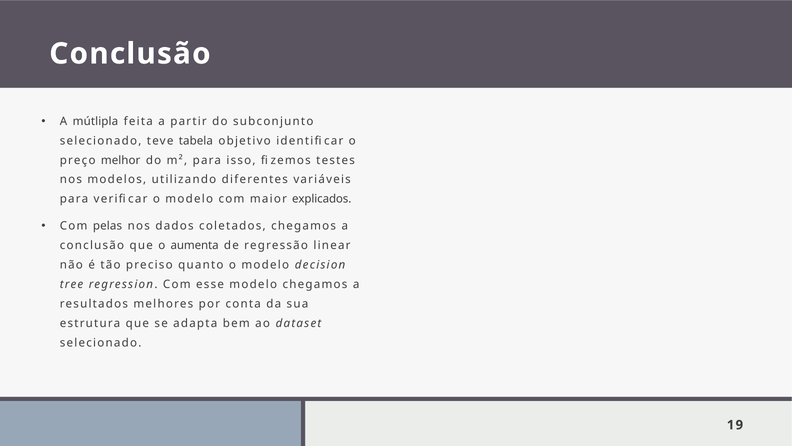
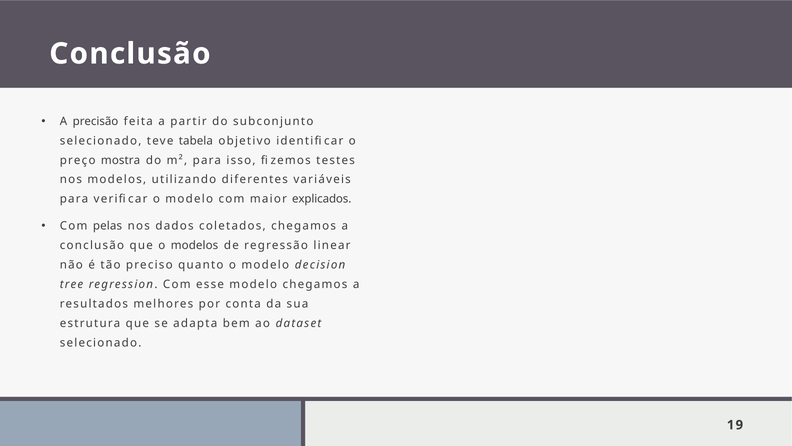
mútlipla: mútlipla -> precisão
melhor: melhor -> mostra
o aumenta: aumenta -> modelos
